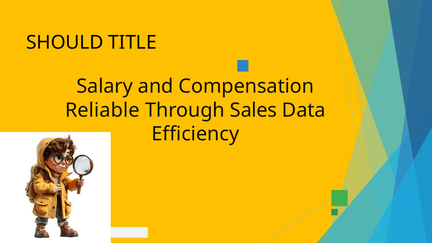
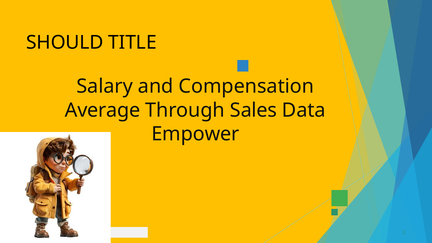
Reliable: Reliable -> Average
Efficiency: Efficiency -> Empower
